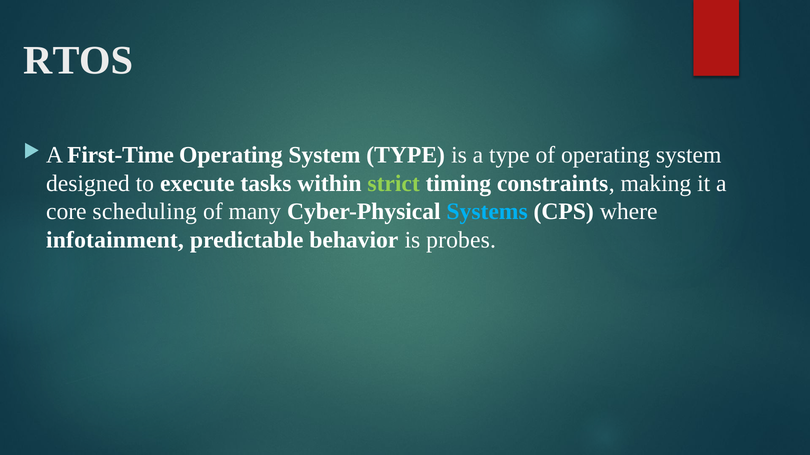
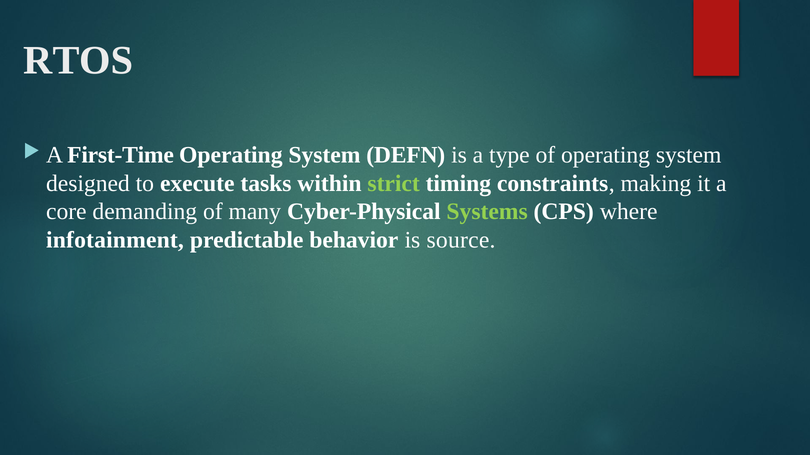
System TYPE: TYPE -> DEFN
scheduling: scheduling -> demanding
Systems colour: light blue -> light green
probes: probes -> source
